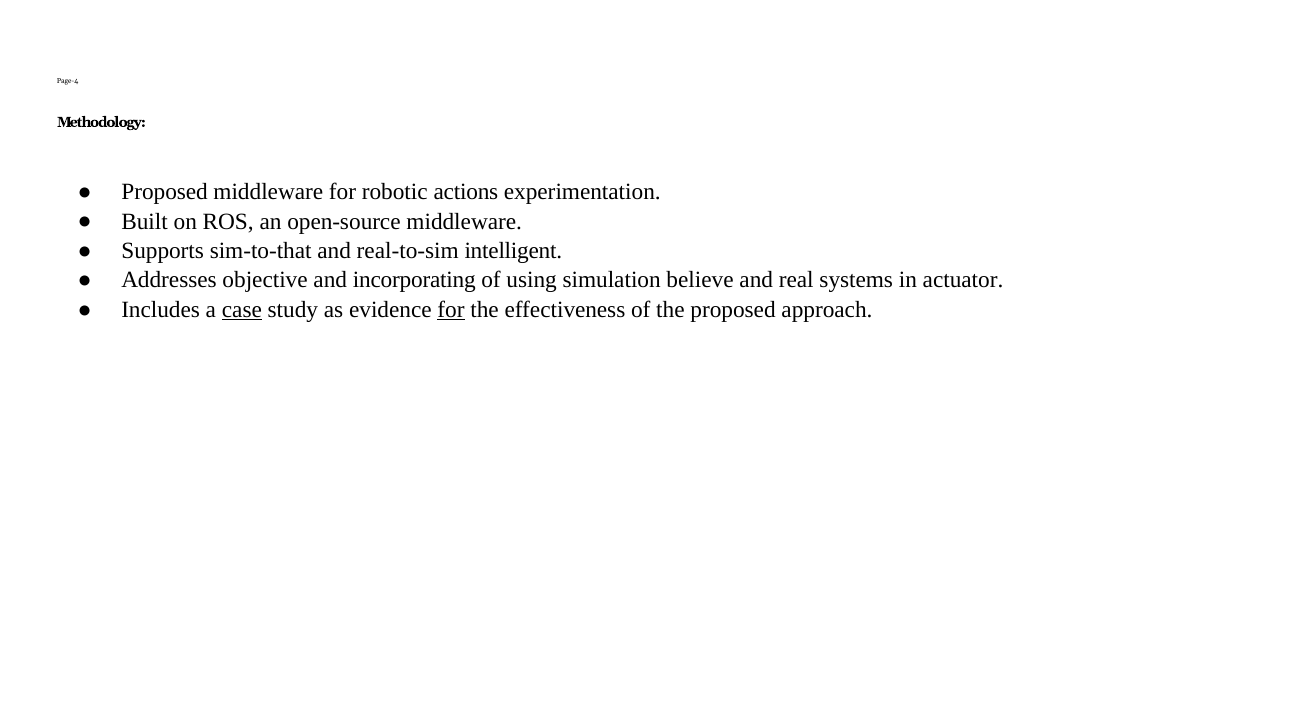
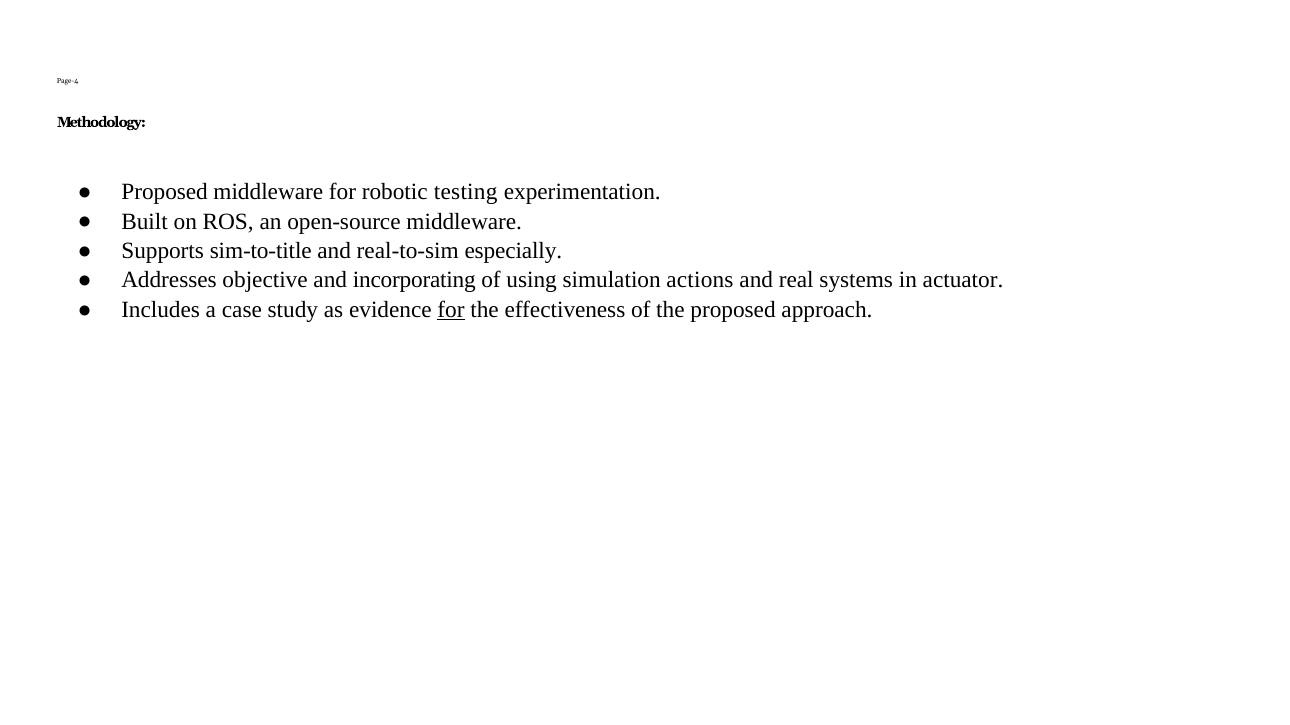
actions: actions -> testing
sim-to-that: sim-to-that -> sim-to-title
intelligent: intelligent -> especially
believe: believe -> actions
case underline: present -> none
